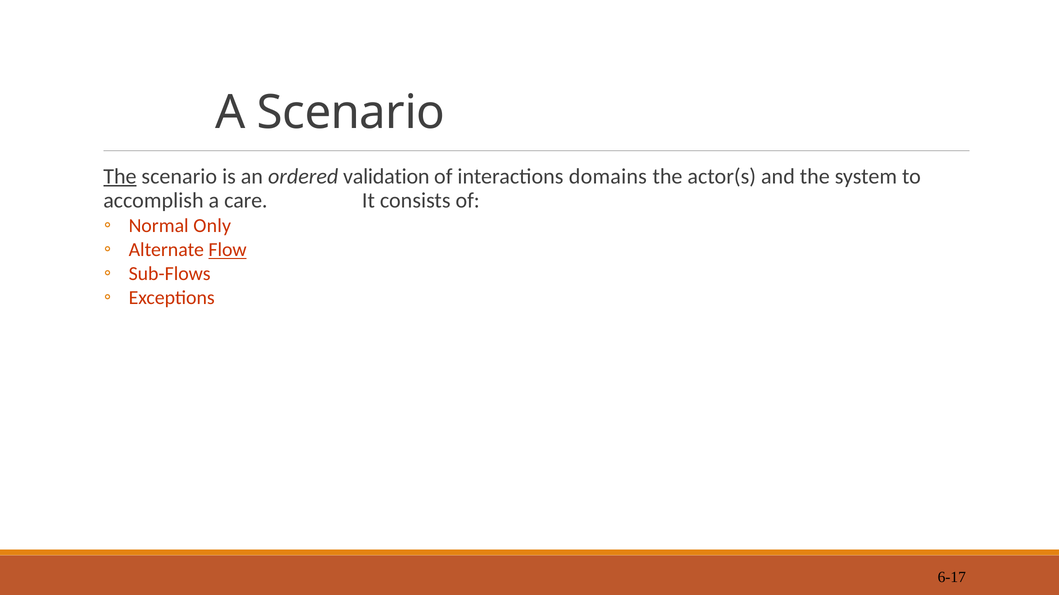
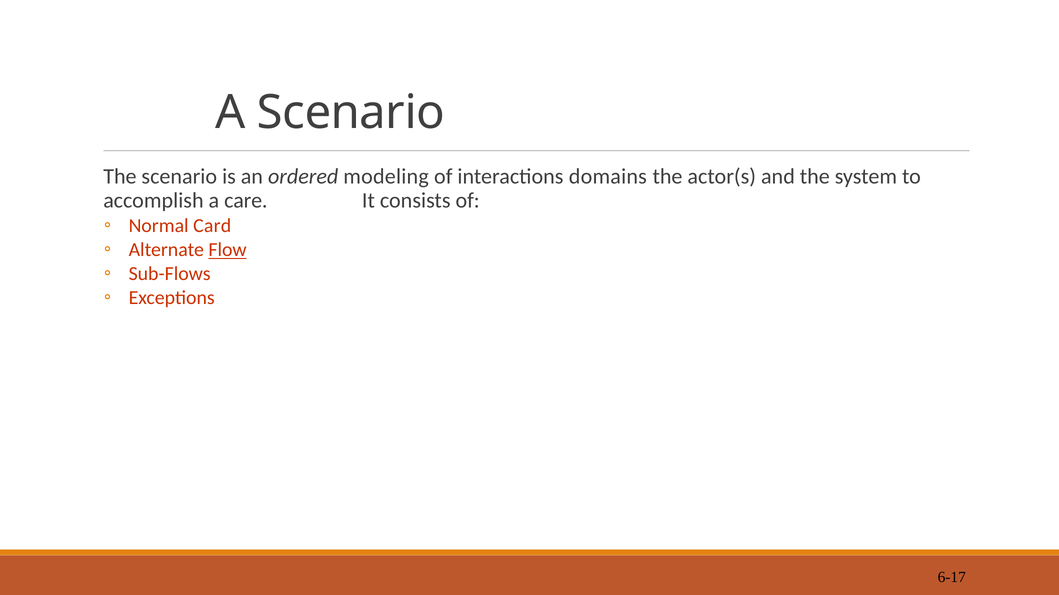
The at (120, 176) underline: present -> none
validation: validation -> modeling
Only: Only -> Card
